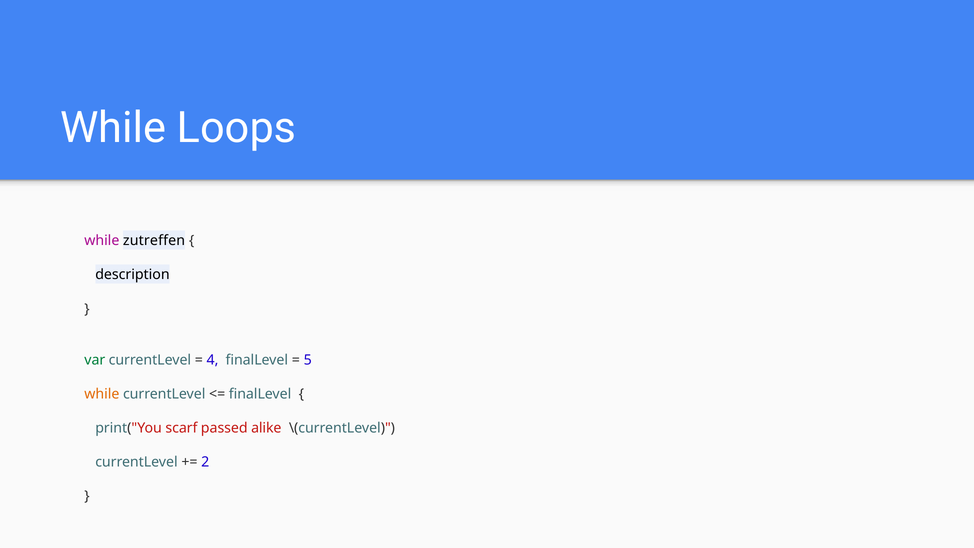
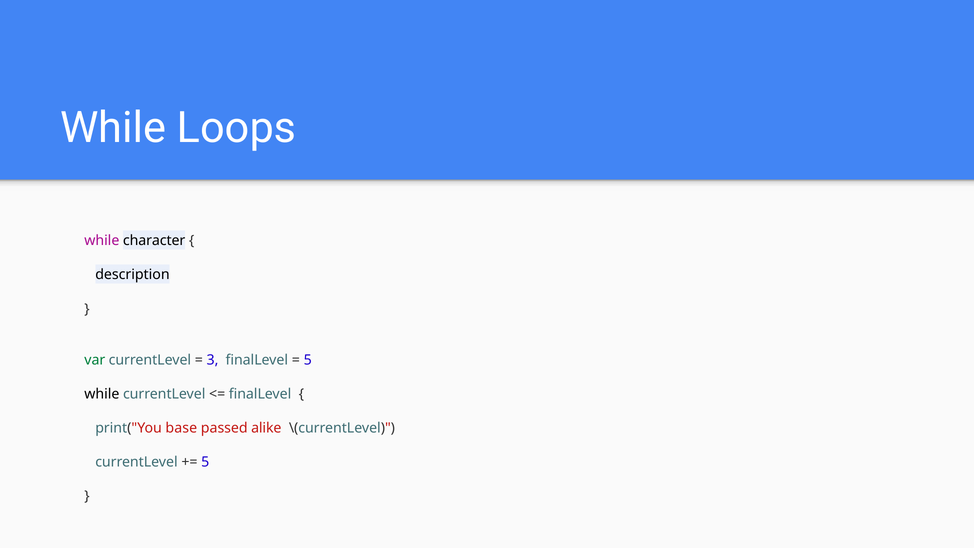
zutreffen: zutreffen -> character
4: 4 -> 3
while at (102, 394) colour: orange -> black
scarf: scarf -> base
2 at (205, 462): 2 -> 5
